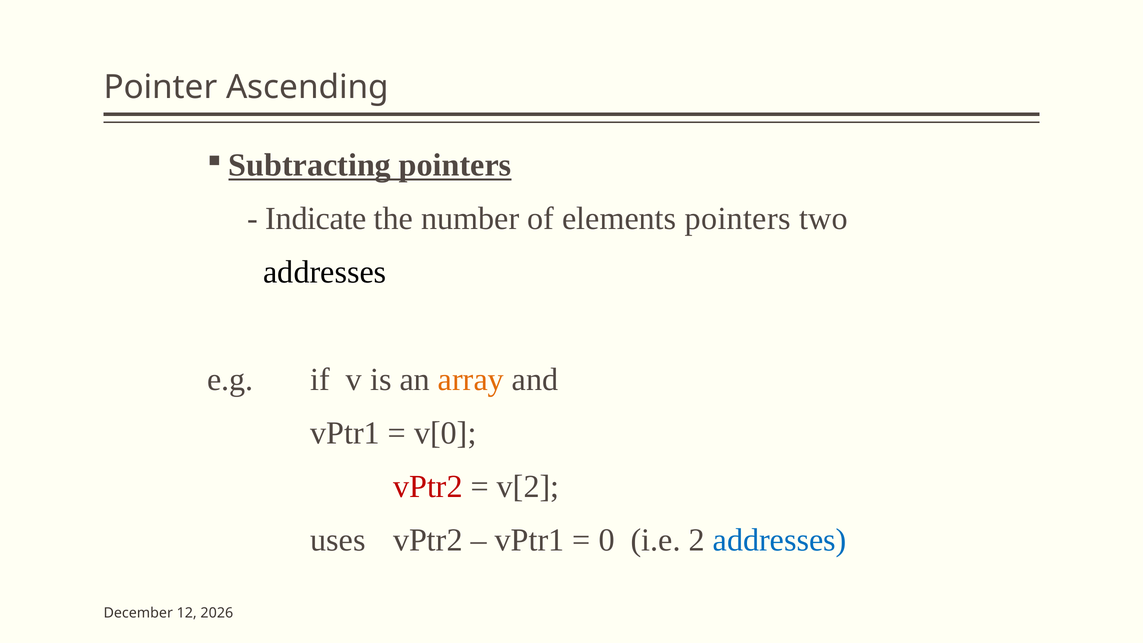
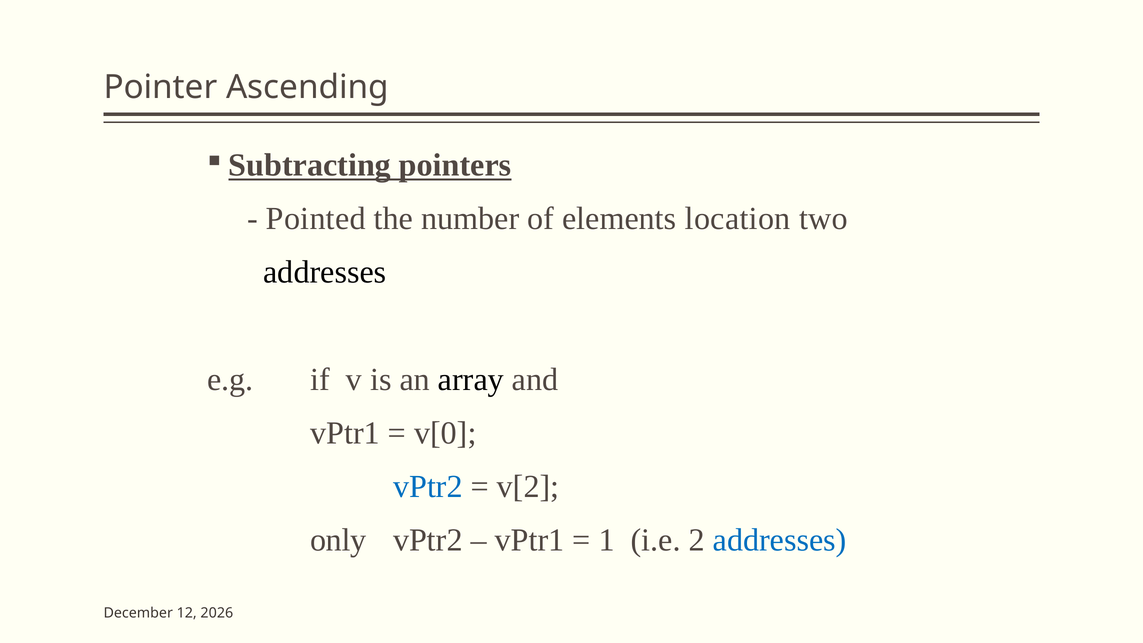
Indicate: Indicate -> Pointed
elements pointers: pointers -> location
array colour: orange -> black
vPtr2 at (428, 487) colour: red -> blue
uses: uses -> only
0: 0 -> 1
